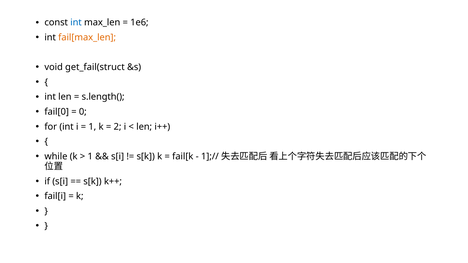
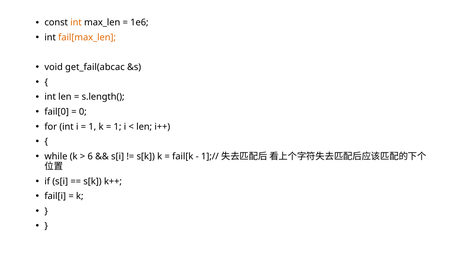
int at (76, 23) colour: blue -> orange
get_fail(struct: get_fail(struct -> get_fail(abcac
2 at (118, 127): 2 -> 1
1 at (90, 157): 1 -> 6
